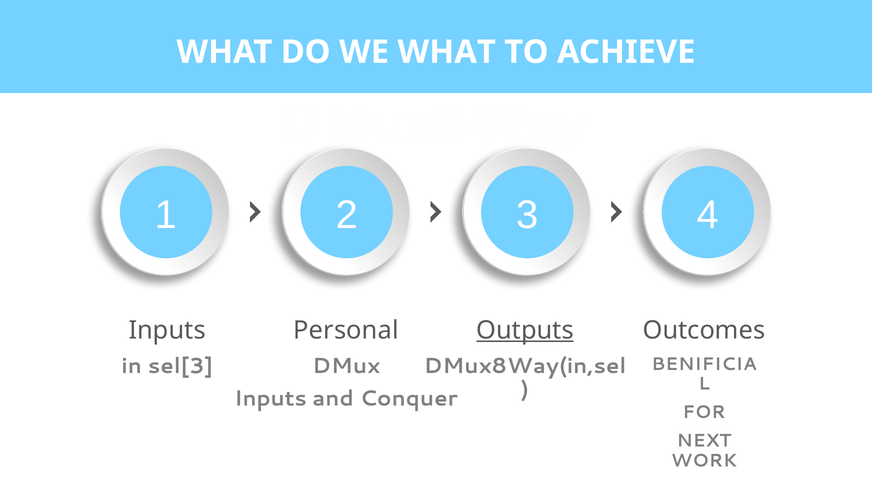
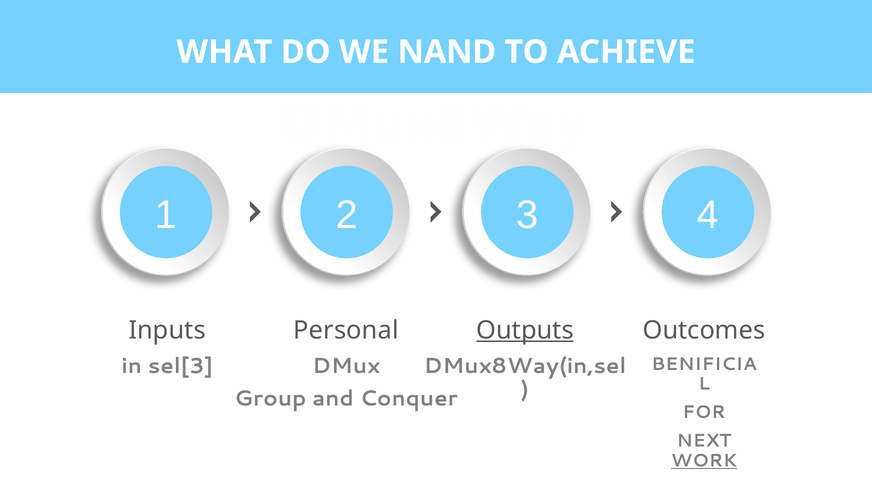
WE WHAT: WHAT -> NAND
Inputs at (270, 399): Inputs -> Group
WORK underline: none -> present
